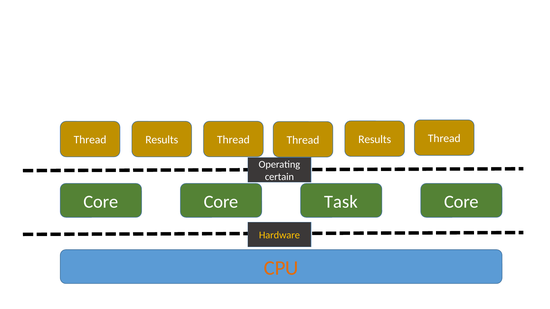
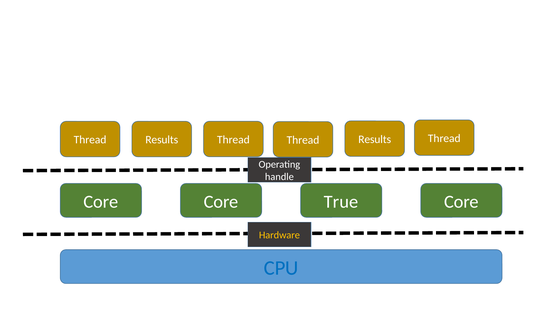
certain: certain -> handle
Task: Task -> True
CPU colour: orange -> blue
